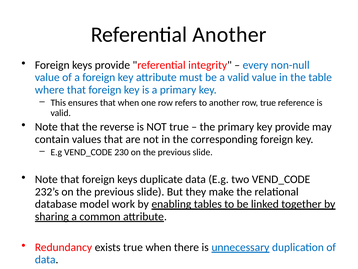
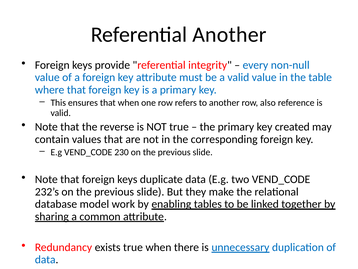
row true: true -> also
key provide: provide -> created
